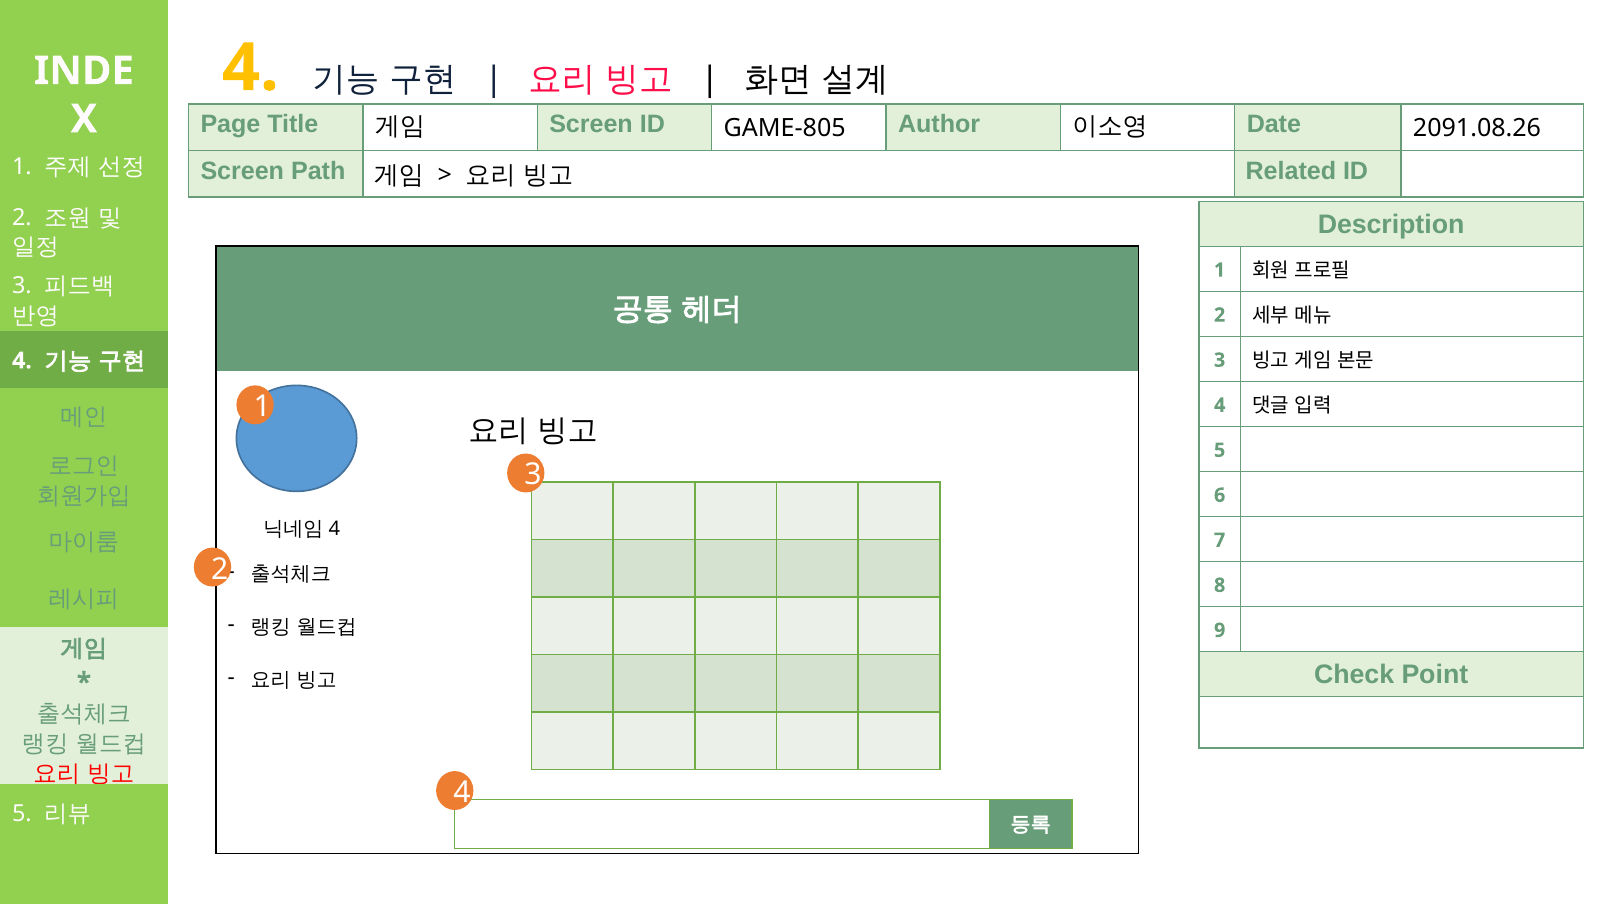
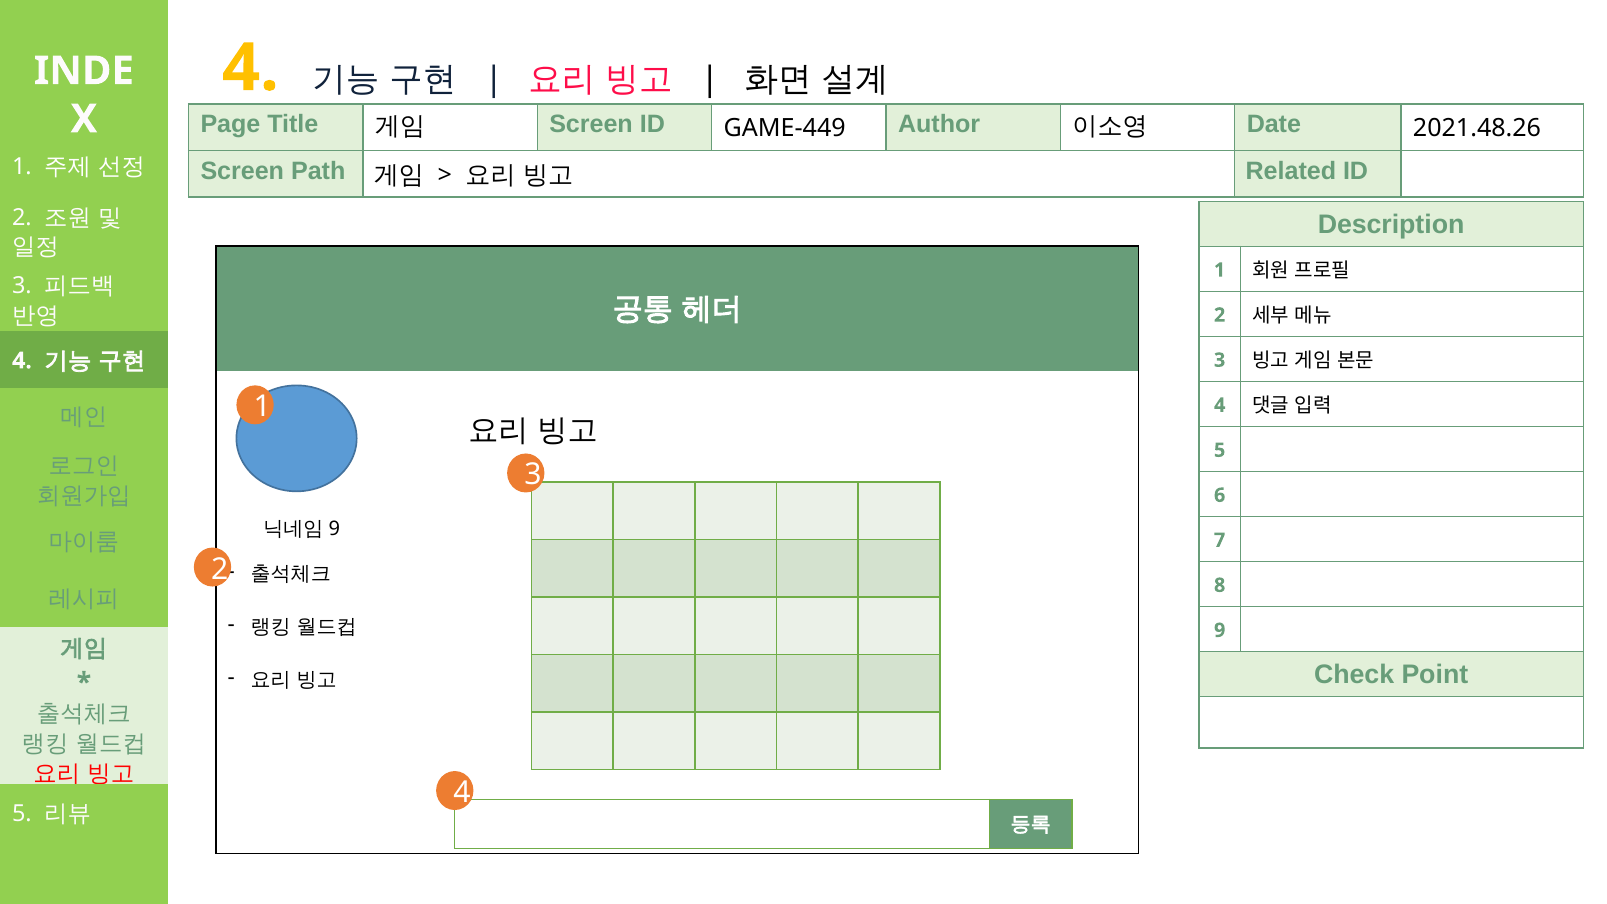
GAME-805: GAME-805 -> GAME-449
2091.08.26: 2091.08.26 -> 2021.48.26
4 at (334, 529): 4 -> 9
